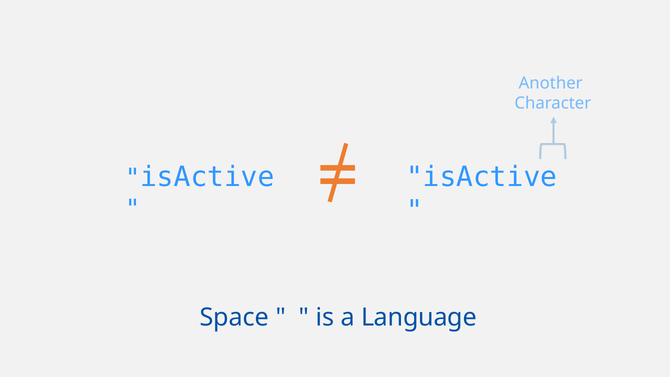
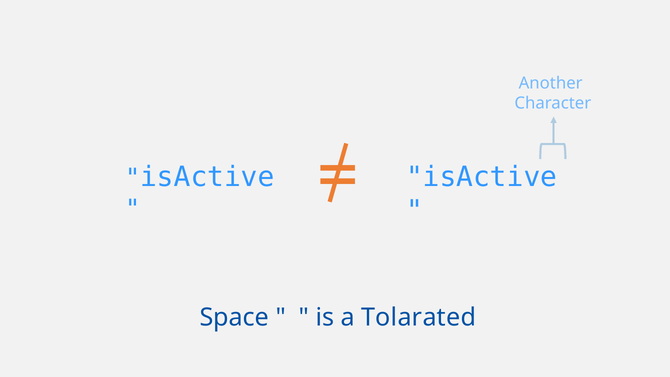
Language: Language -> Tolarated
